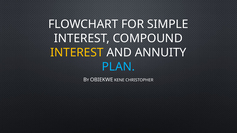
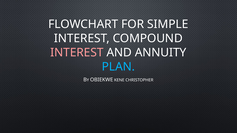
INTEREST at (77, 53) colour: yellow -> pink
